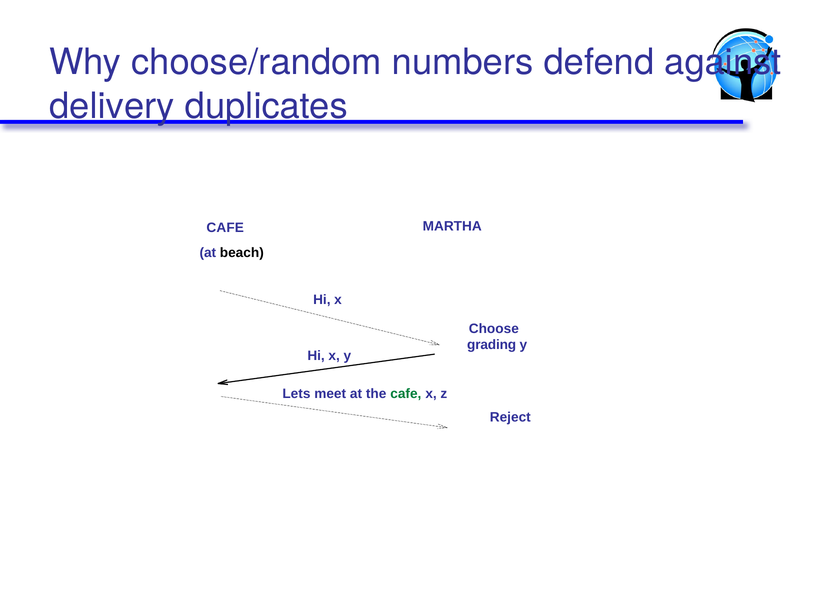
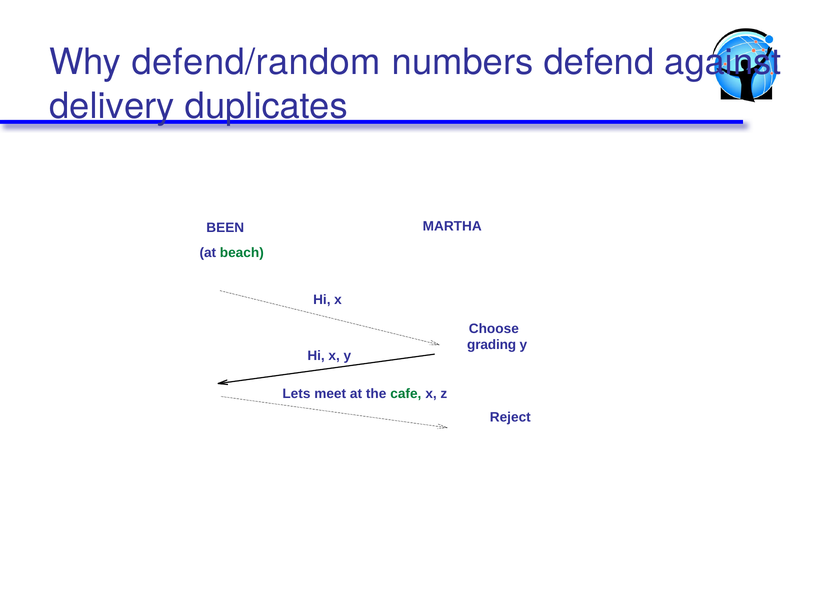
choose/random: choose/random -> defend/random
CAFE at (225, 228): CAFE -> BEEN
beach colour: black -> green
